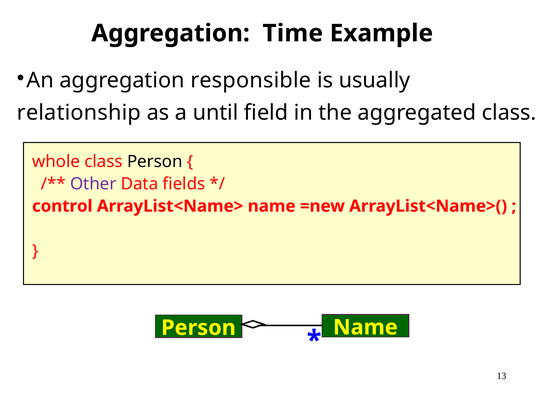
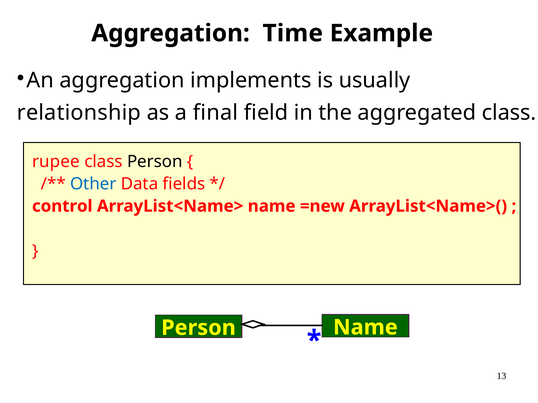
responsible: responsible -> implements
until: until -> final
whole: whole -> rupee
Other colour: purple -> blue
